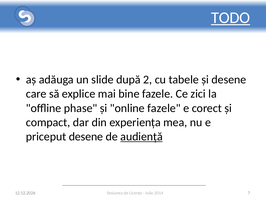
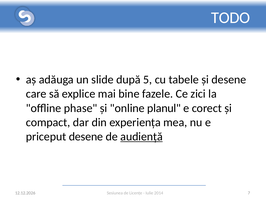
TODO underline: present -> none
2: 2 -> 5
online fazele: fazele -> planul
